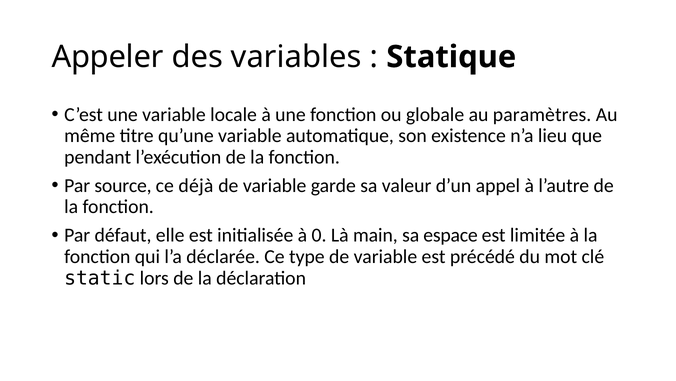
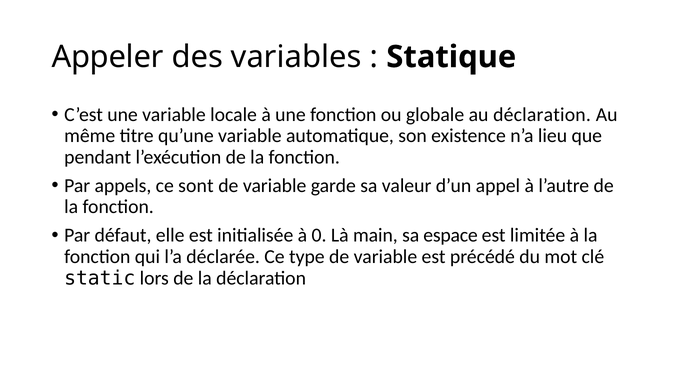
au paramètres: paramètres -> déclaration
source: source -> appels
déjà: déjà -> sont
